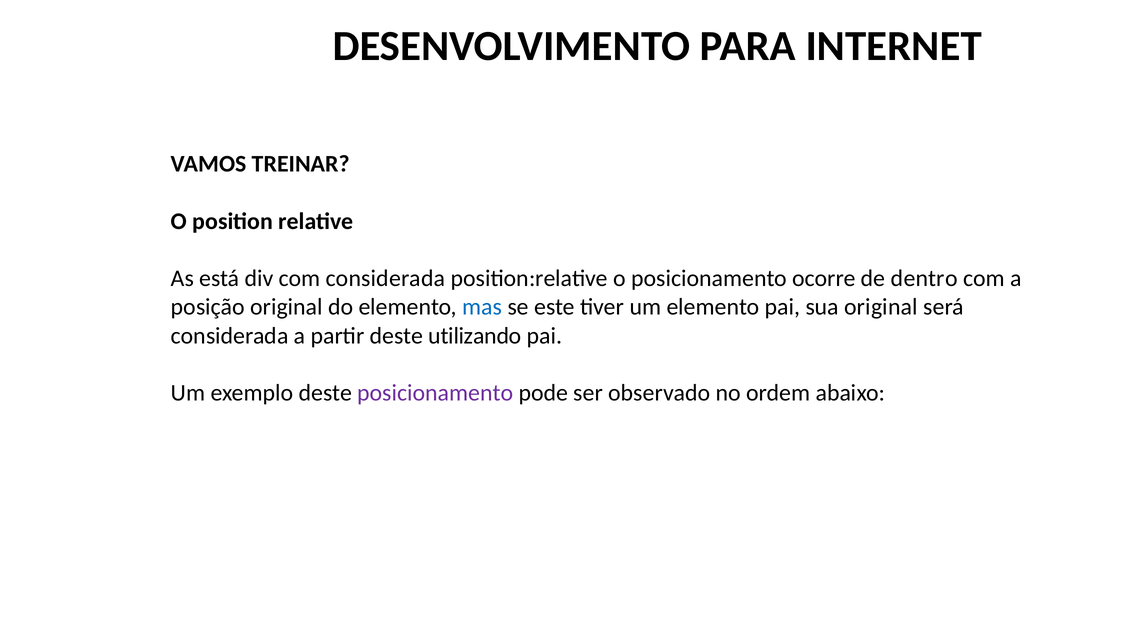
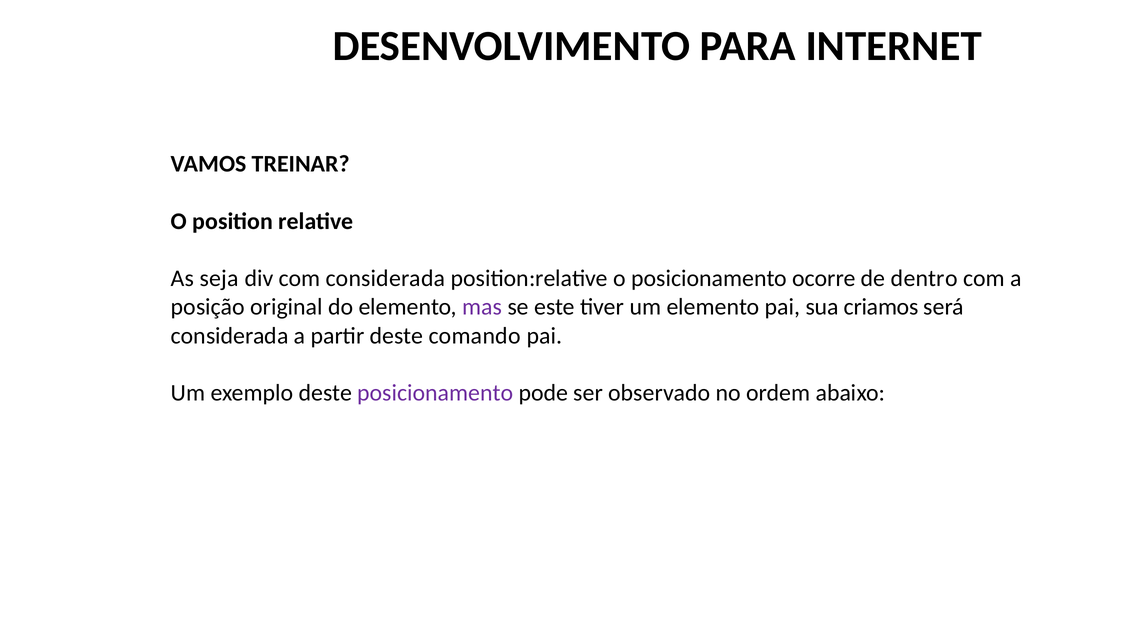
está: está -> seja
mas colour: blue -> purple
sua original: original -> criamos
utilizando: utilizando -> comando
